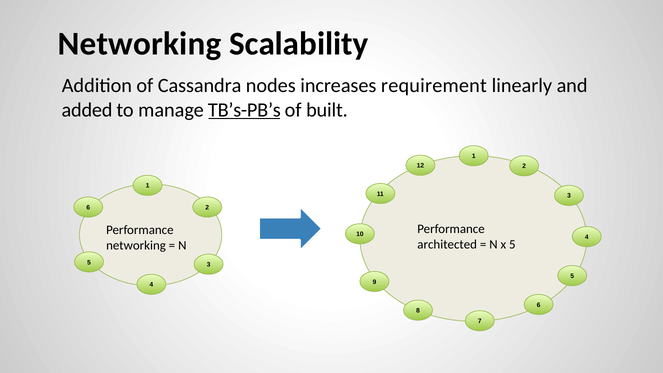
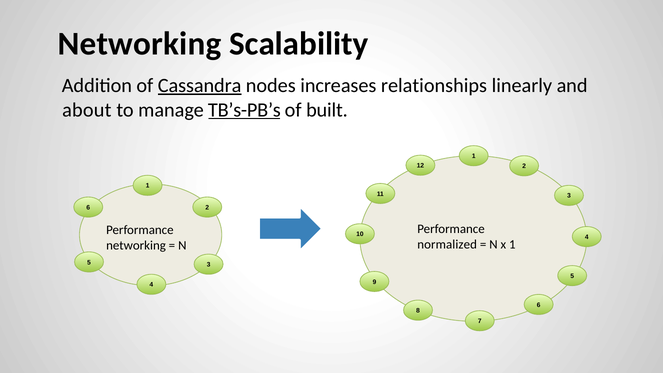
Cassandra underline: none -> present
requirement: requirement -> relationships
added: added -> about
architected: architected -> normalized
x 5: 5 -> 1
